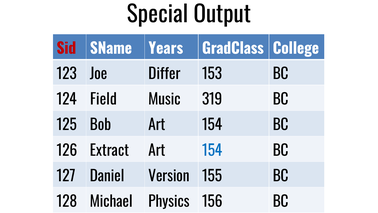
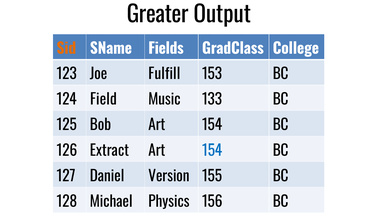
Special: Special -> Greater
Sid colour: red -> orange
Years: Years -> Fields
Differ: Differ -> Fulfill
319: 319 -> 133
